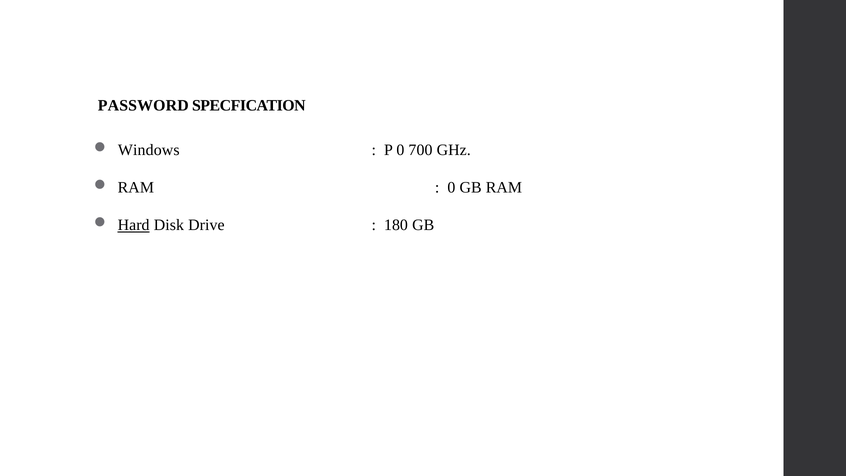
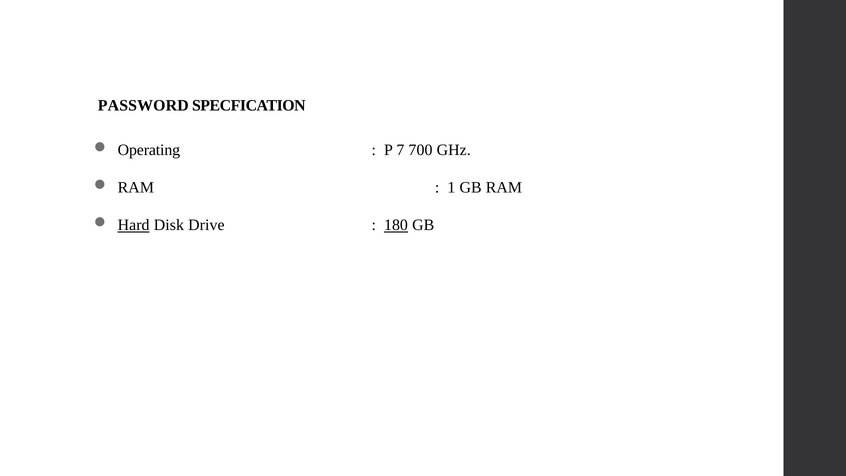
Windows: Windows -> Operating
P 0: 0 -> 7
0 at (451, 188): 0 -> 1
180 underline: none -> present
